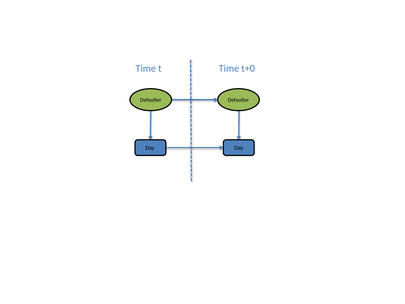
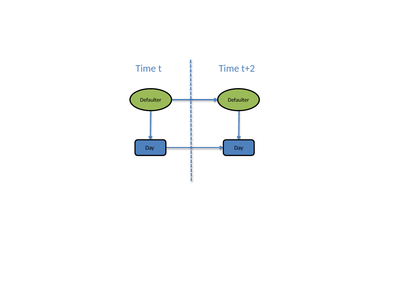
t+0: t+0 -> t+2
